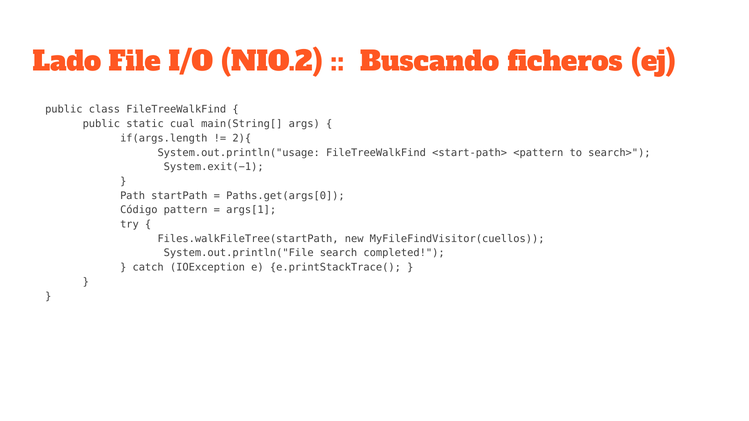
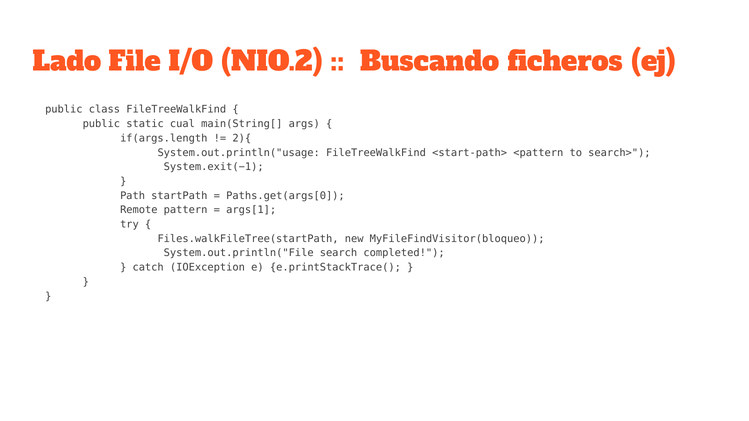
Código: Código -> Remote
MyFileFindVisitor(cuellos: MyFileFindVisitor(cuellos -> MyFileFindVisitor(bloqueo
